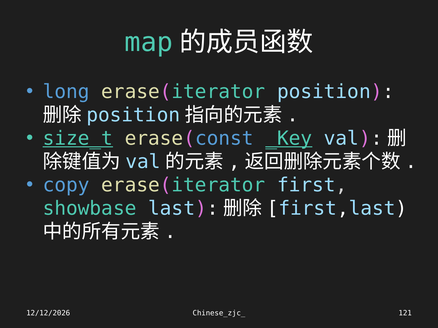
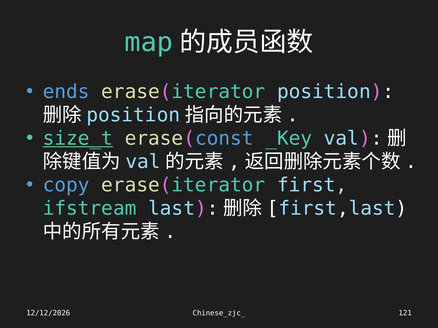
long: long -> ends
_Key underline: present -> none
showbase: showbase -> ifstream
